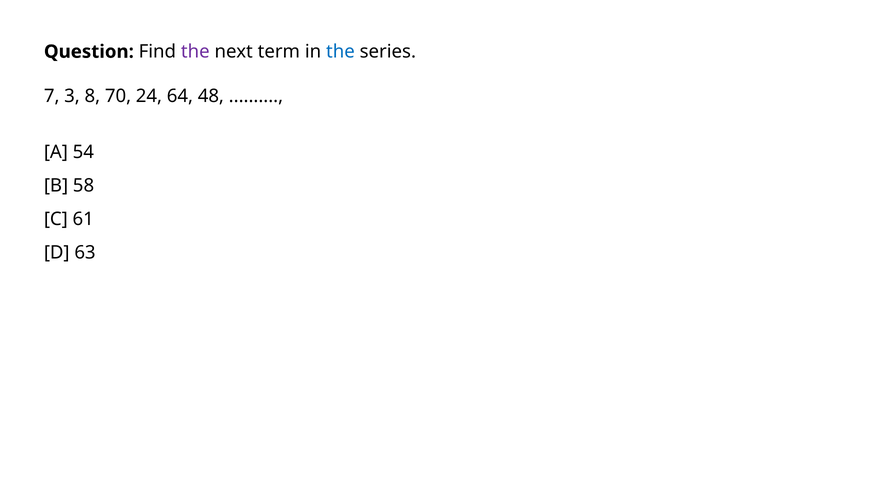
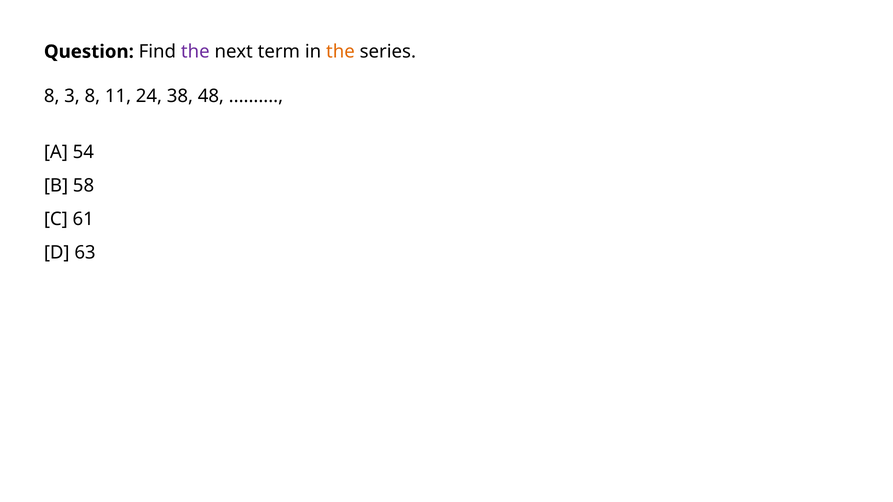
the at (340, 52) colour: blue -> orange
7 at (52, 96): 7 -> 8
70: 70 -> 11
64: 64 -> 38
